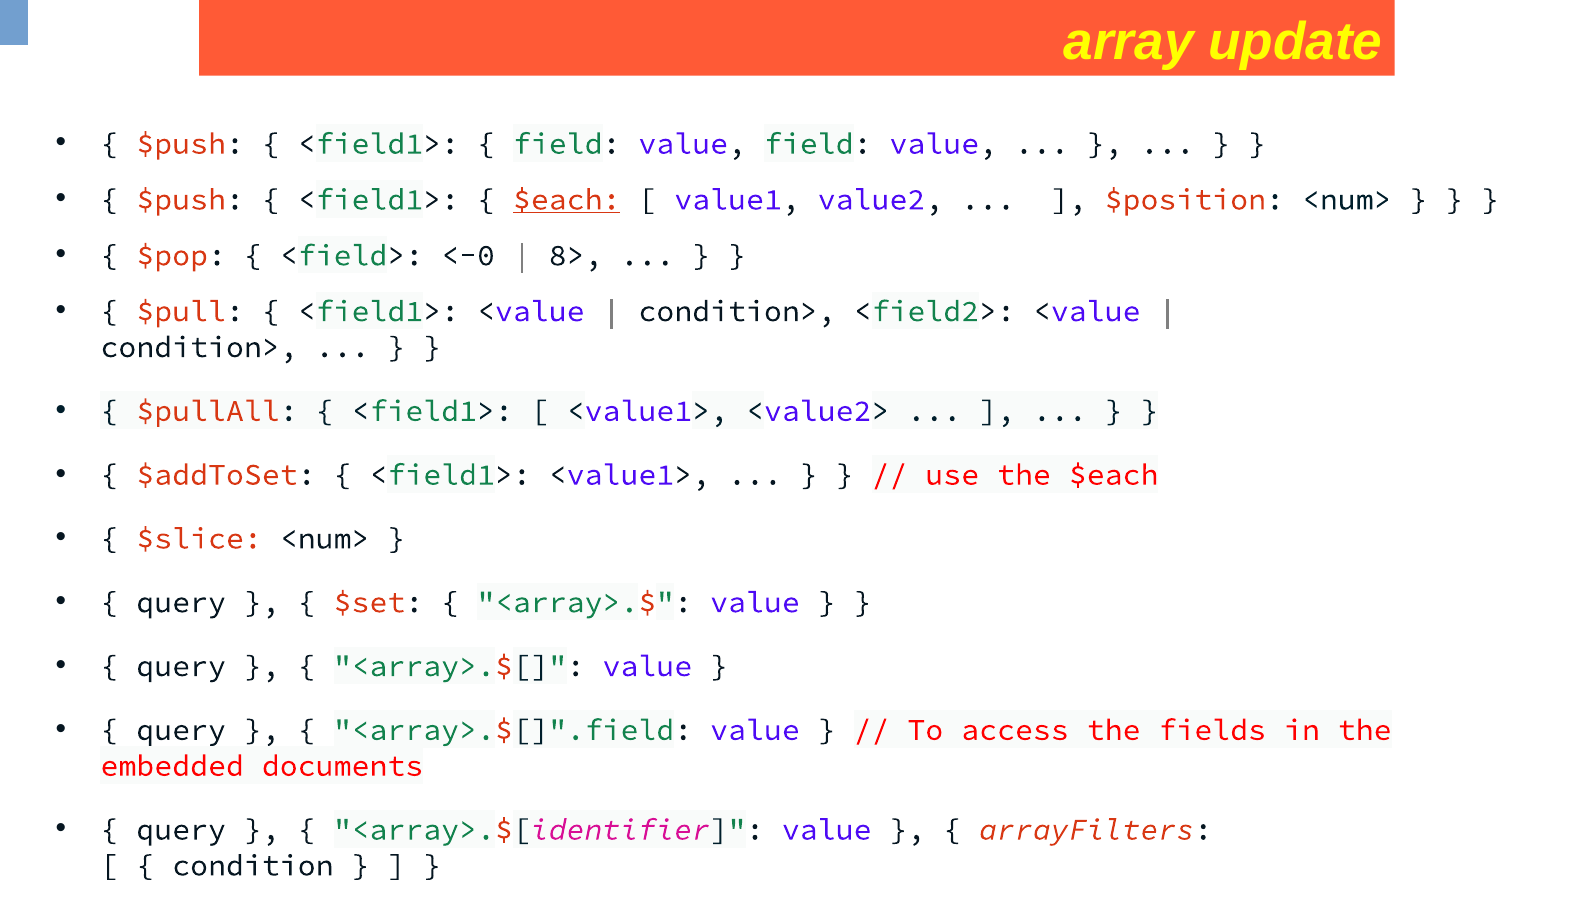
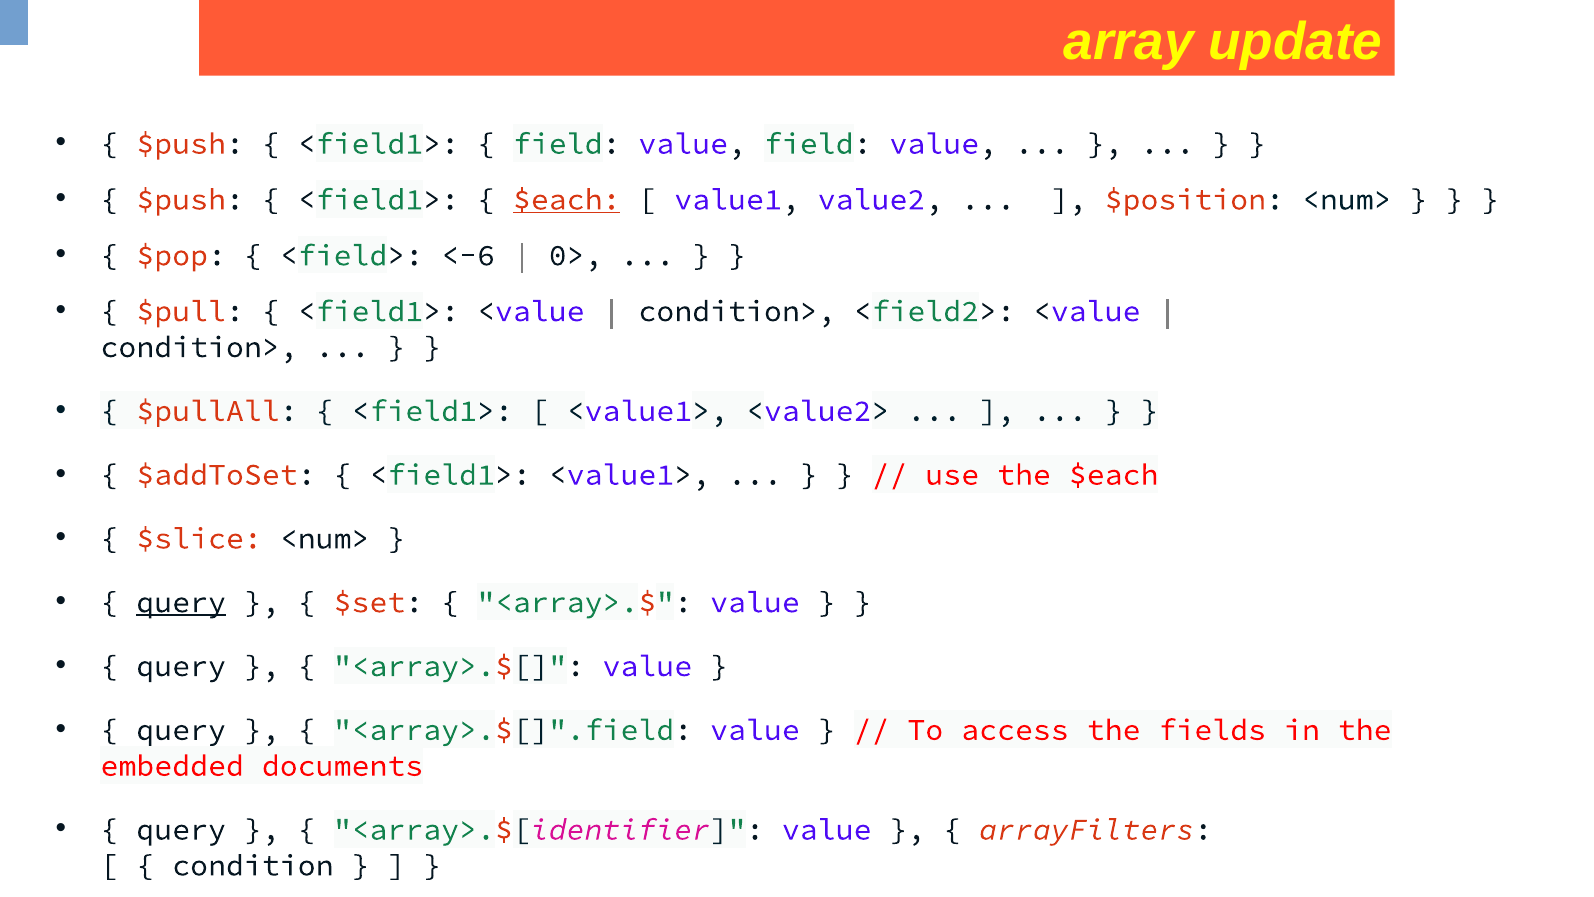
<-0: <-0 -> <-6
8>: 8> -> 0>
query at (181, 602) underline: none -> present
